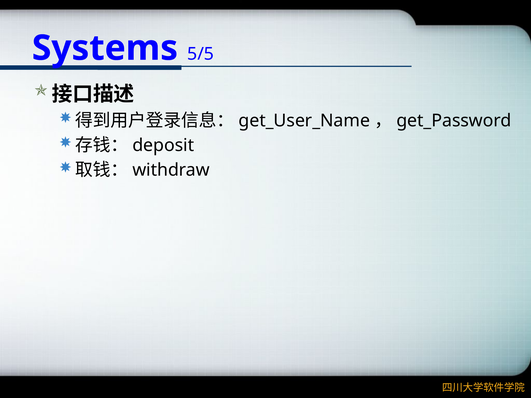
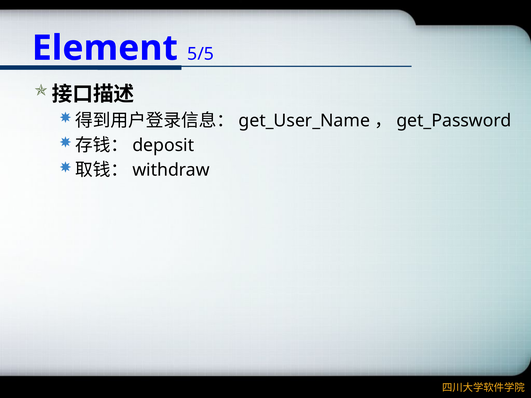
Systems: Systems -> Element
